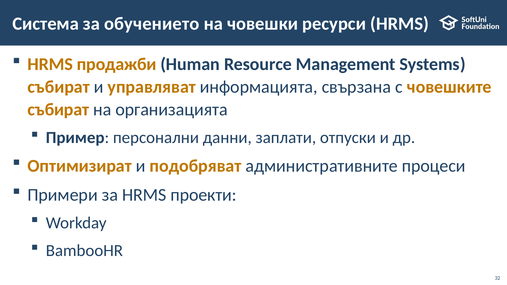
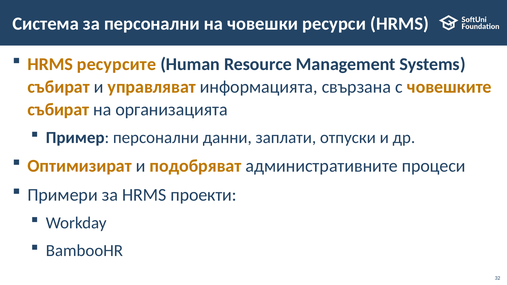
за обучението: обучението -> персонални
продажби: продажби -> ресурсите
